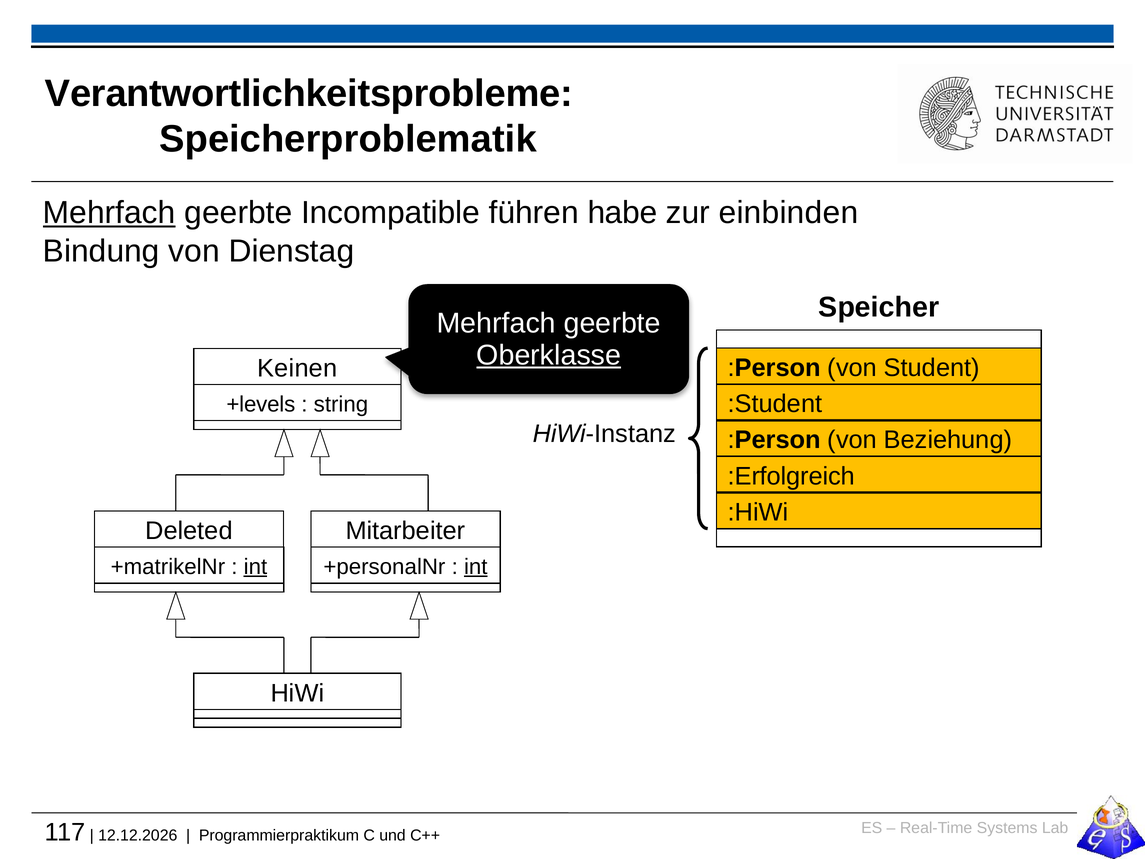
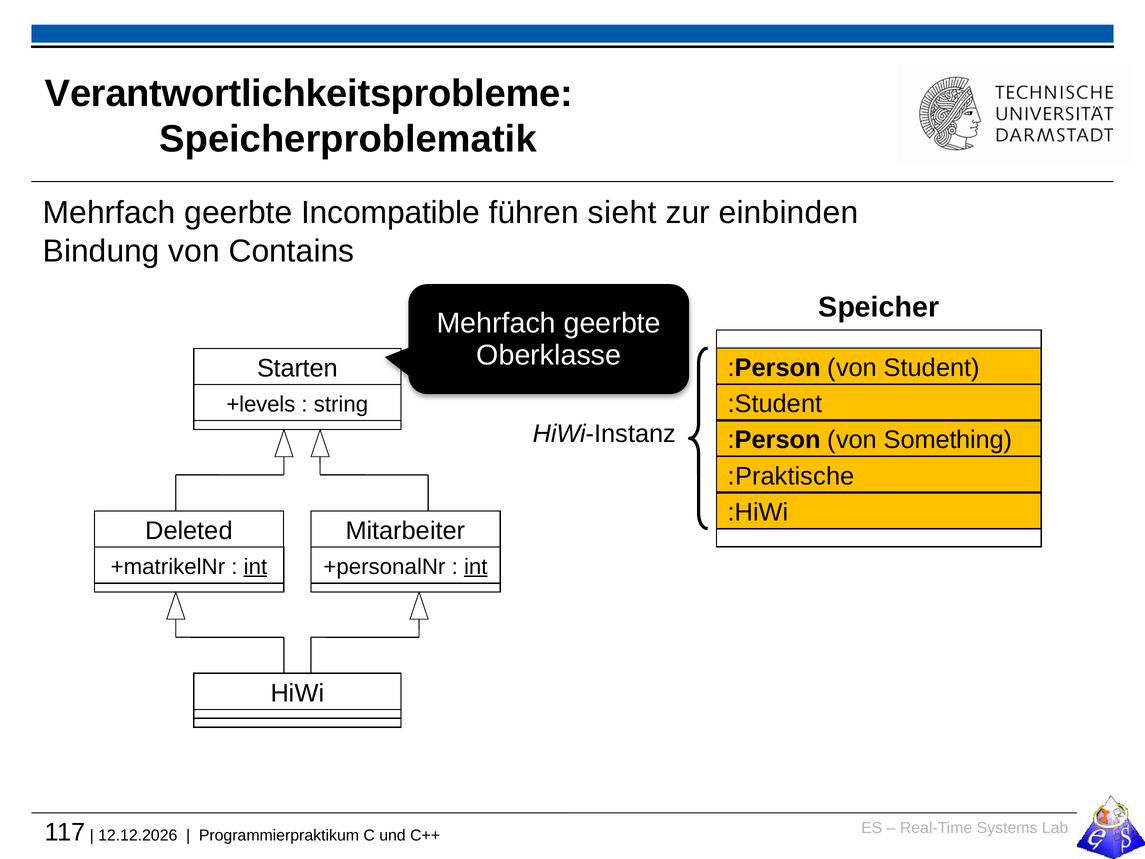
Mehrfach at (109, 213) underline: present -> none
habe: habe -> sieht
Dienstag: Dienstag -> Contains
Oberklasse underline: present -> none
Keinen: Keinen -> Starten
Beziehung: Beziehung -> Something
:Erfolgreich: :Erfolgreich -> :Praktische
